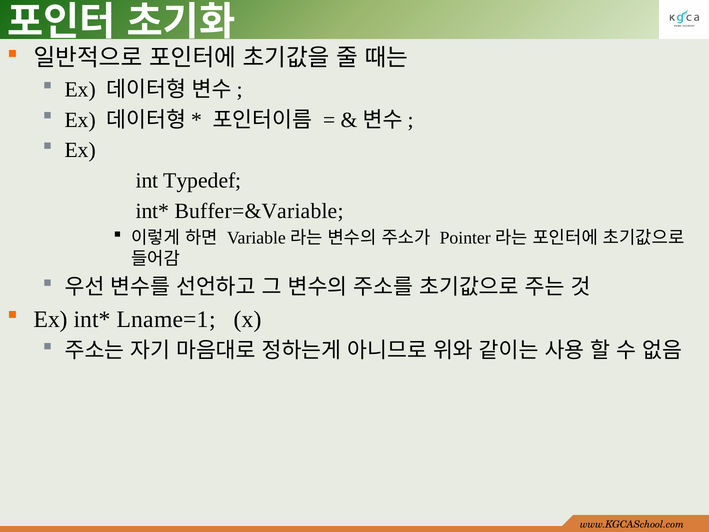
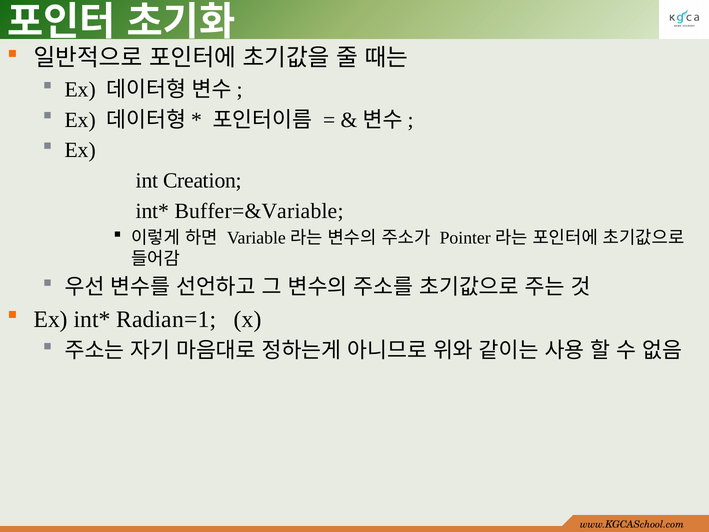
Typedef: Typedef -> Creation
Lname=1: Lname=1 -> Radian=1
